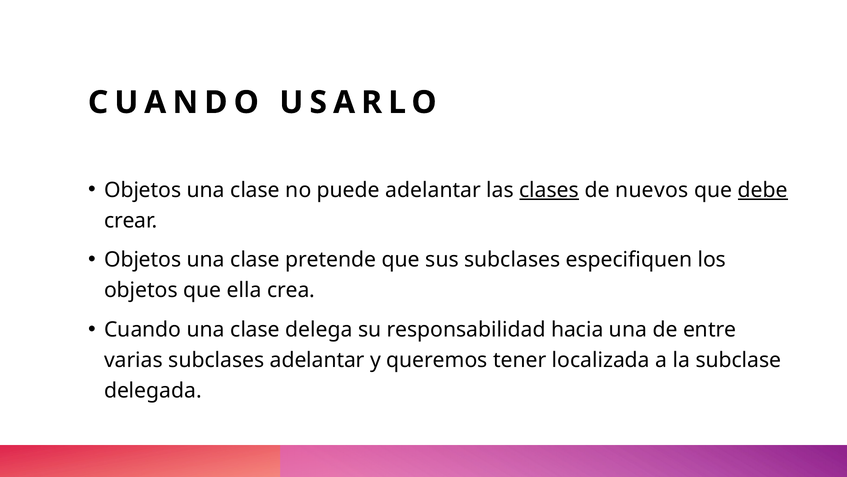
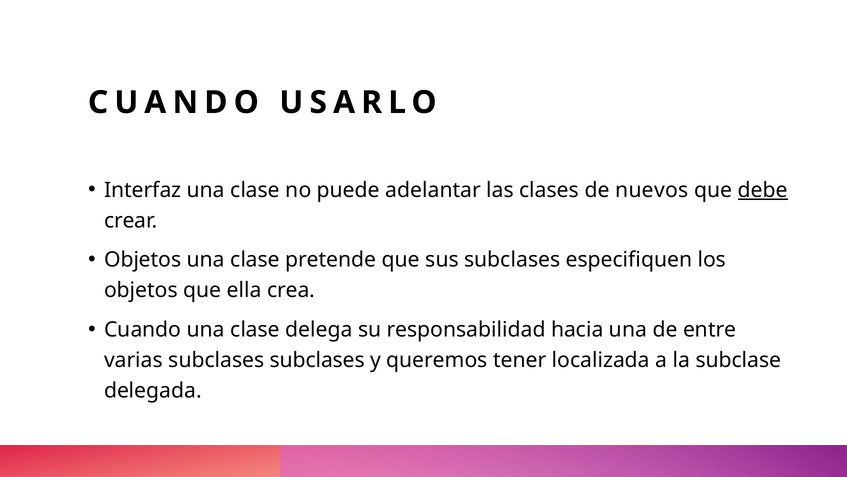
Objetos at (143, 190): Objetos -> Interfaz
clases underline: present -> none
subclases adelantar: adelantar -> subclases
